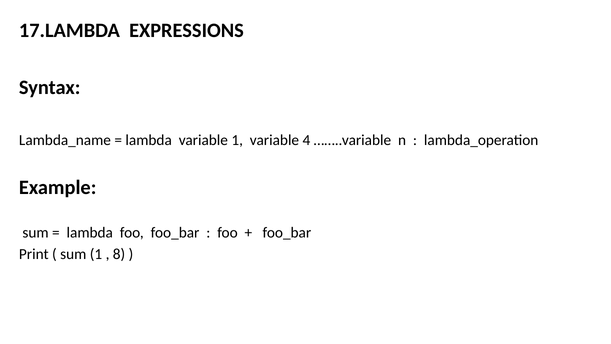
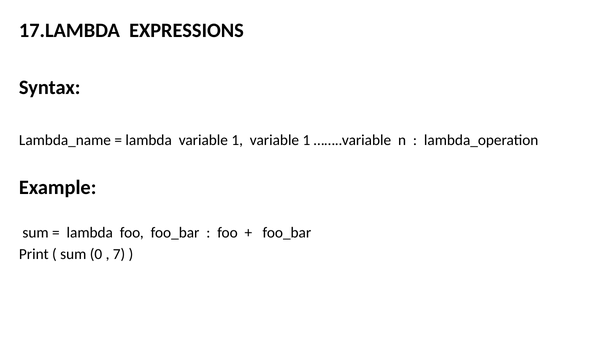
1 variable 4: 4 -> 1
sum 1: 1 -> 0
8: 8 -> 7
